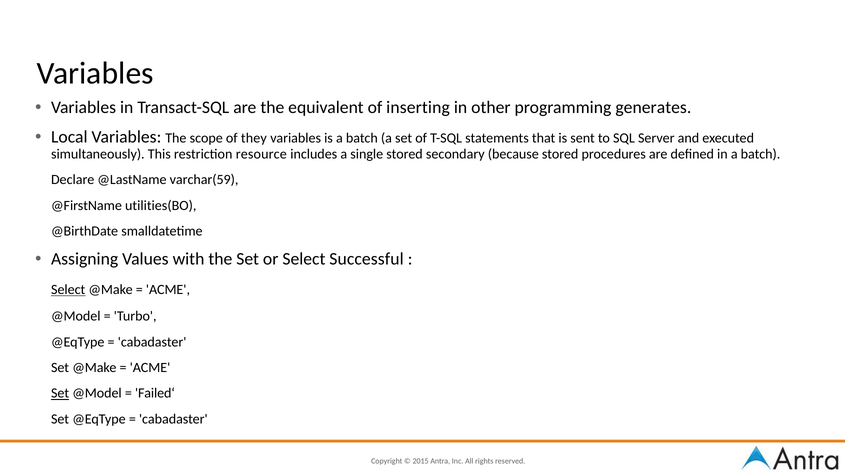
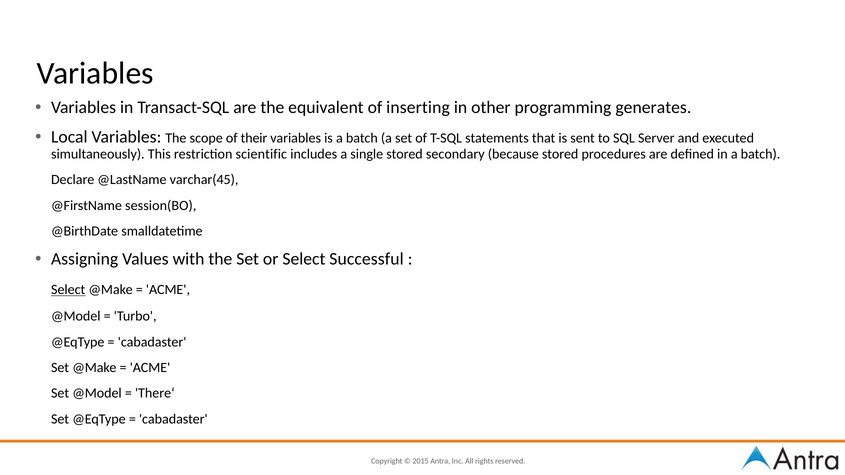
they: they -> their
resource: resource -> scientific
varchar(59: varchar(59 -> varchar(45
utilities(BO: utilities(BO -> session(BO
Set at (60, 394) underline: present -> none
Failed‘: Failed‘ -> There‘
